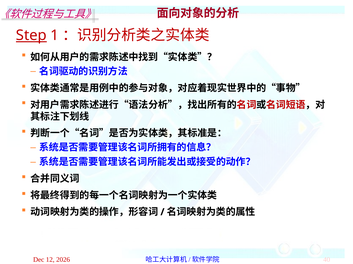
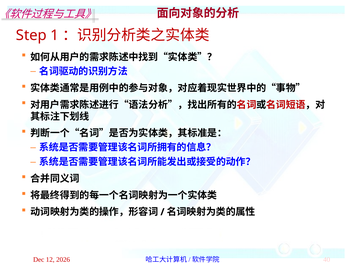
Step underline: present -> none
